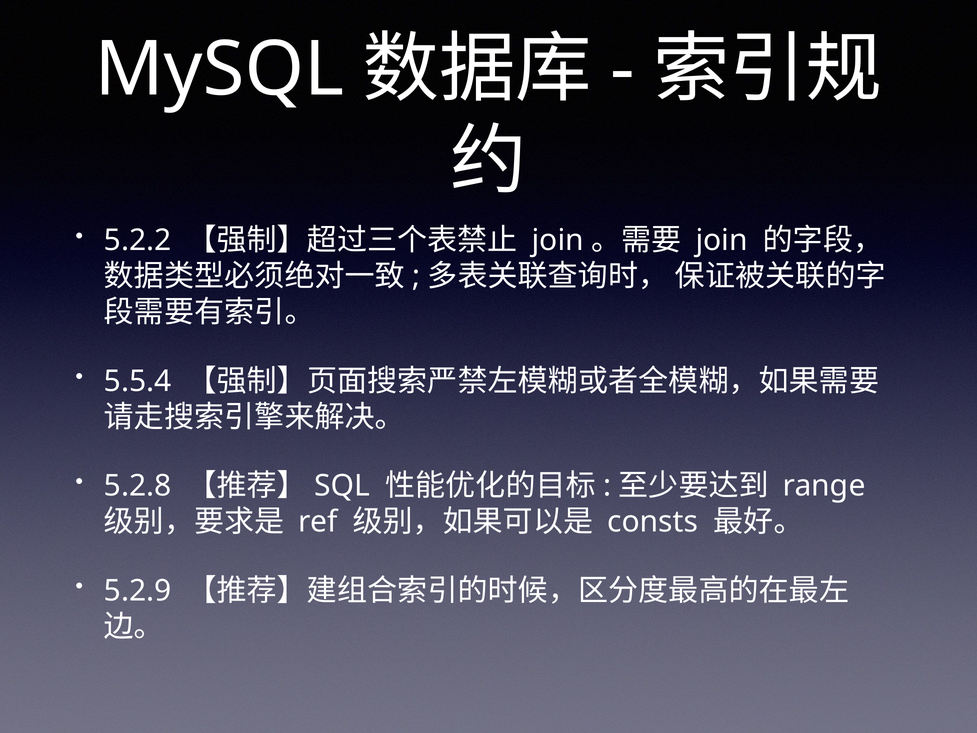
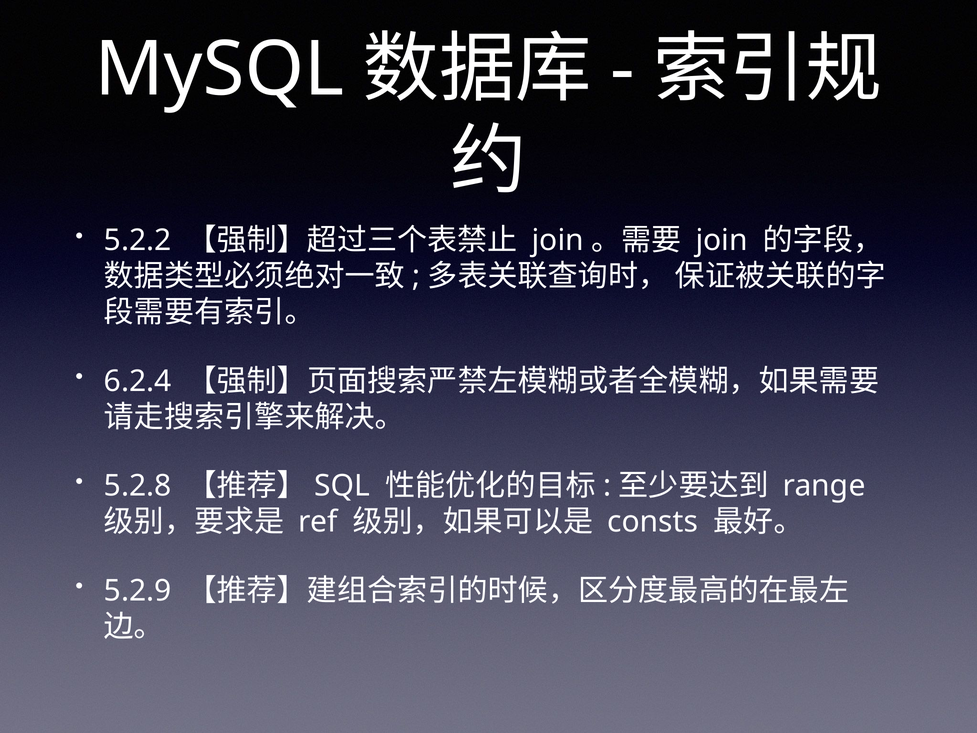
5.5.4: 5.5.4 -> 6.2.4
